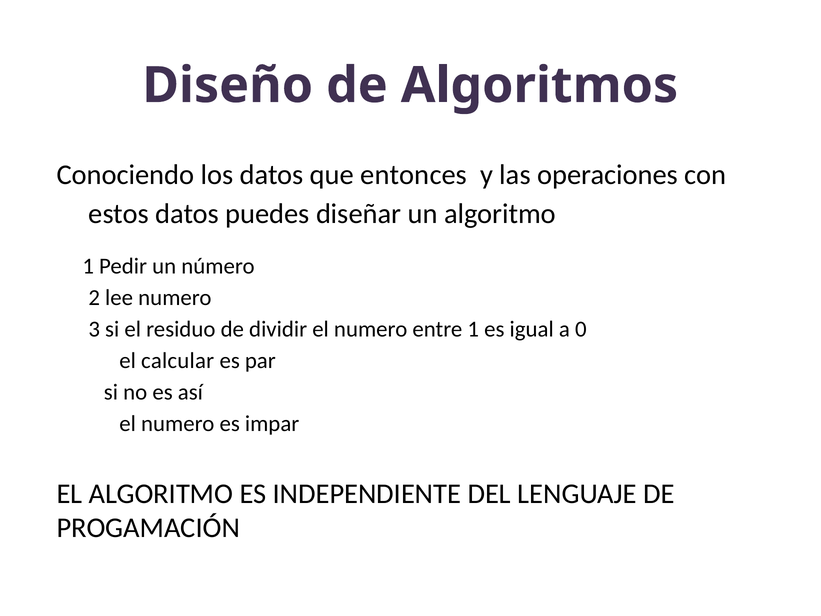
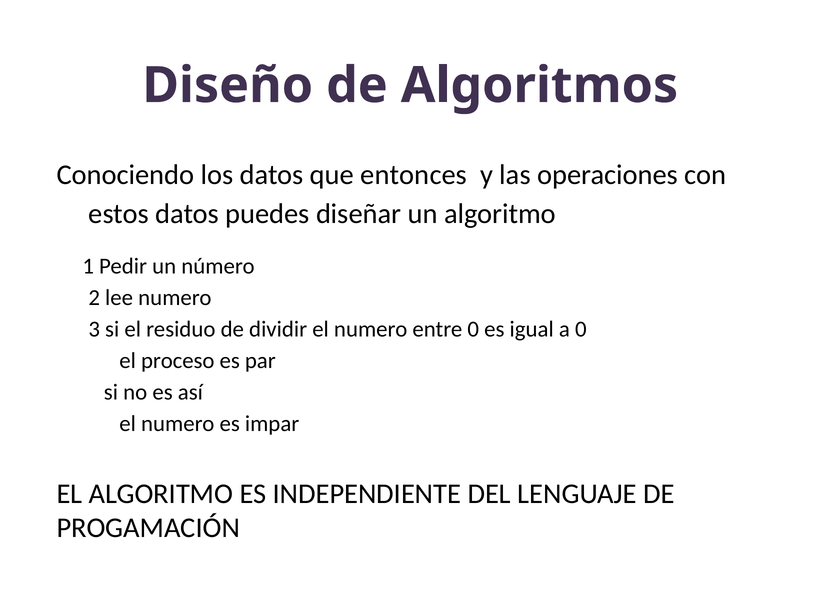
entre 1: 1 -> 0
calcular: calcular -> proceso
